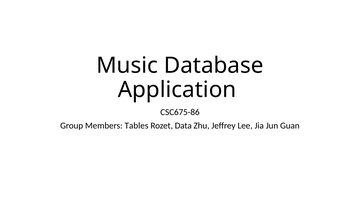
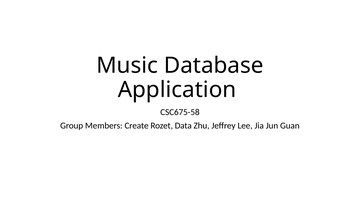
CSC675-86: CSC675-86 -> CSC675-58
Tables: Tables -> Create
